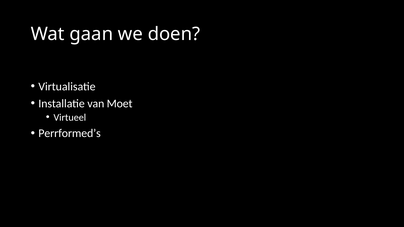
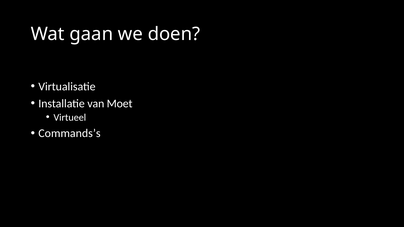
Perrformed’s: Perrformed’s -> Commands’s
